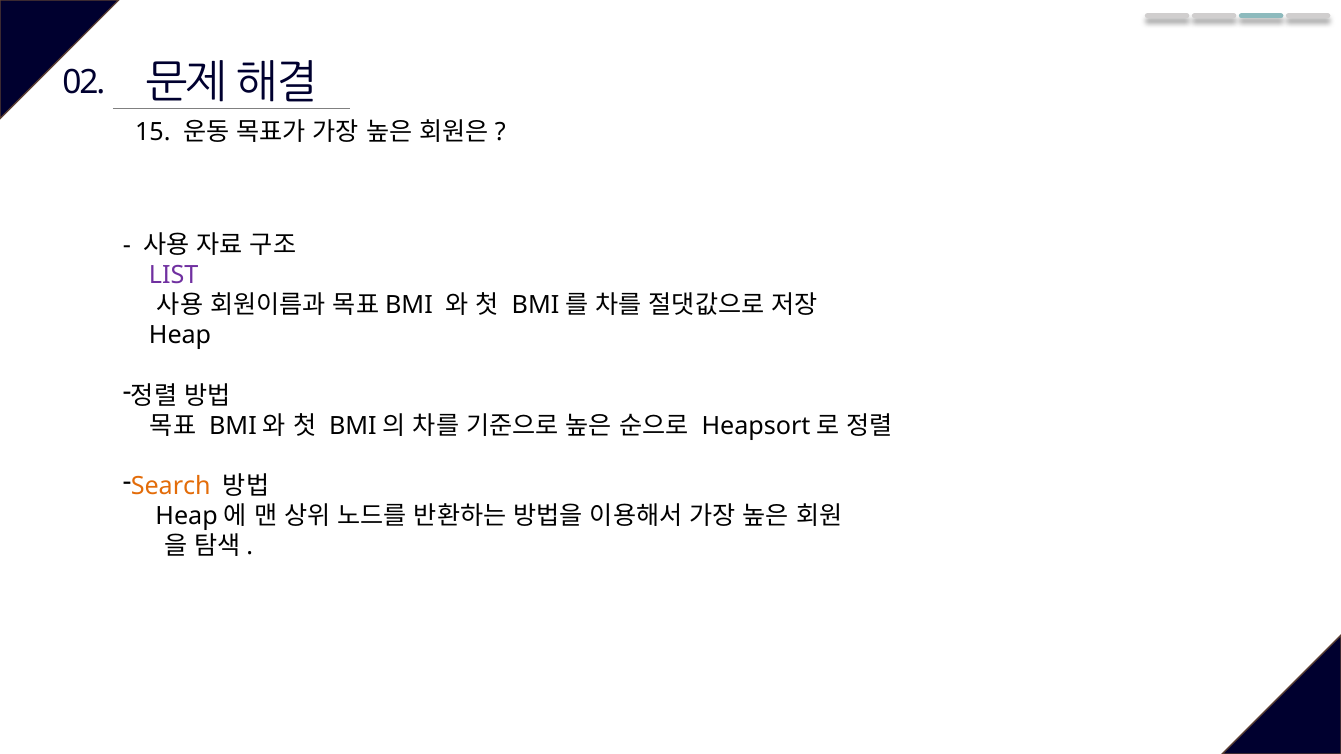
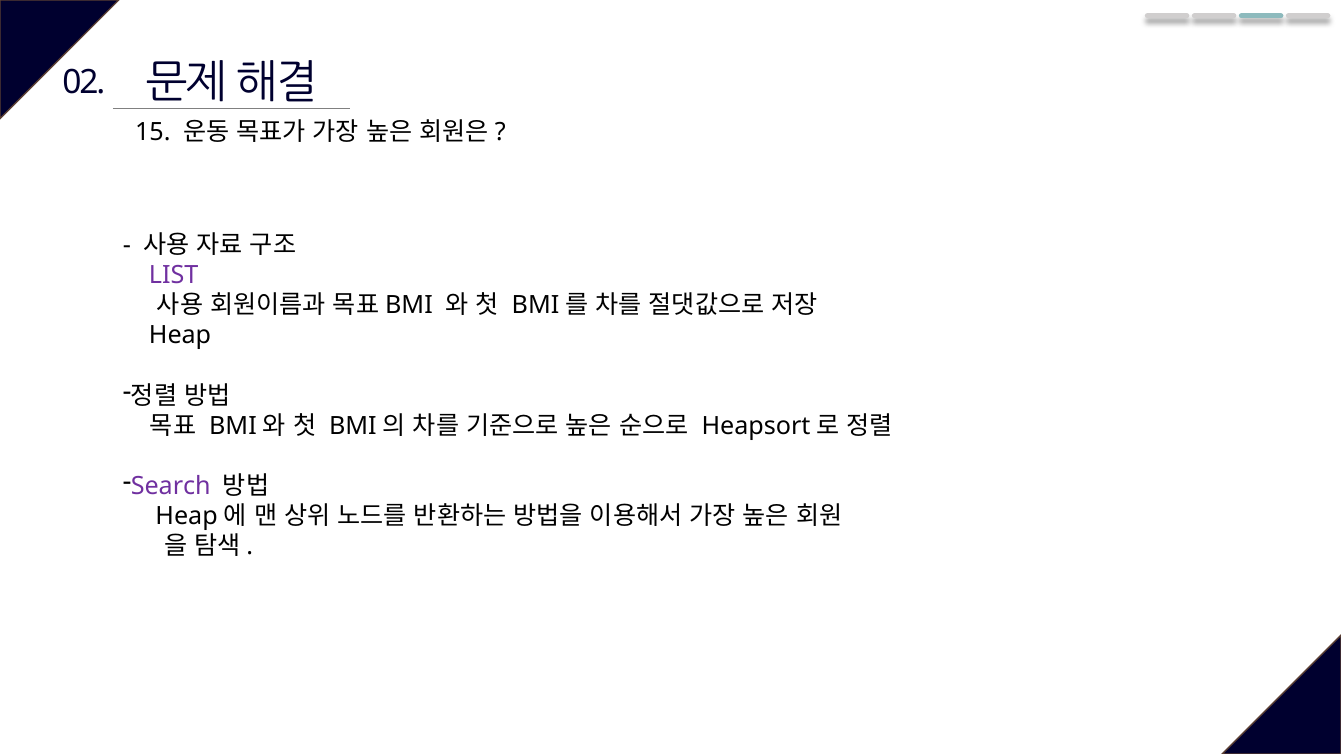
Search colour: orange -> purple
